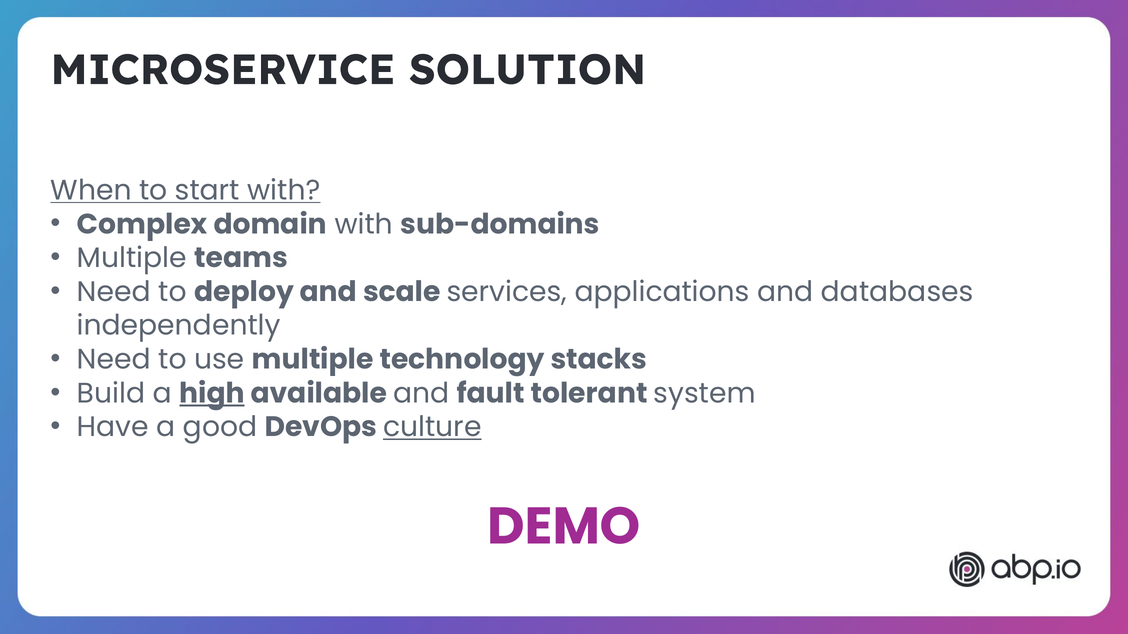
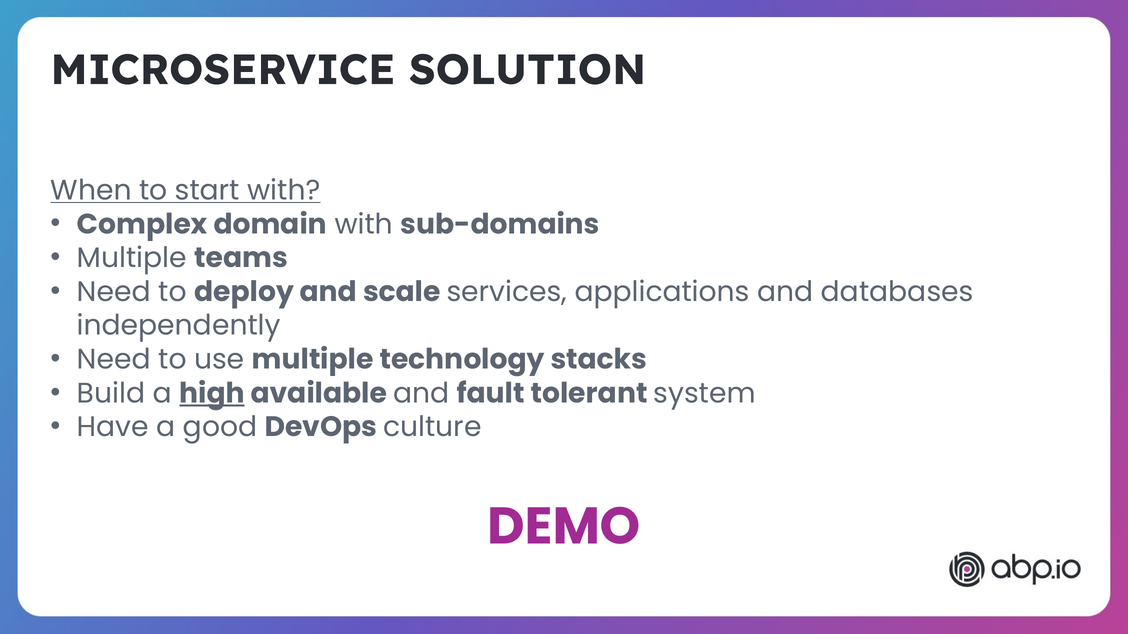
culture underline: present -> none
